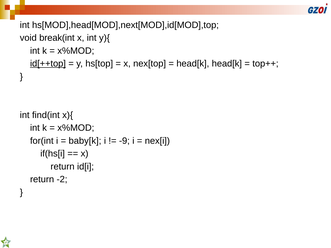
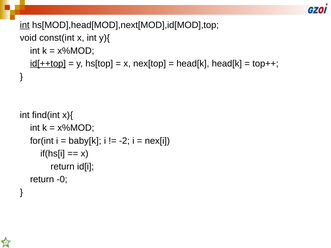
int at (25, 25) underline: none -> present
break(int: break(int -> const(int
-9: -9 -> -2
-2: -2 -> -0
